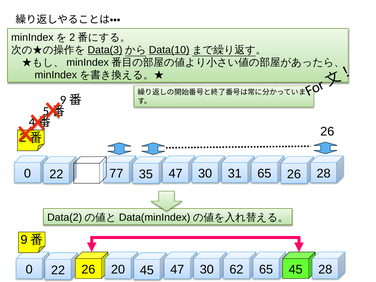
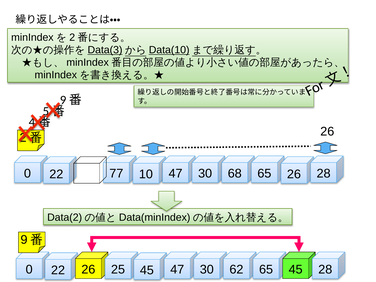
35: 35 -> 10
31: 31 -> 68
20: 20 -> 25
